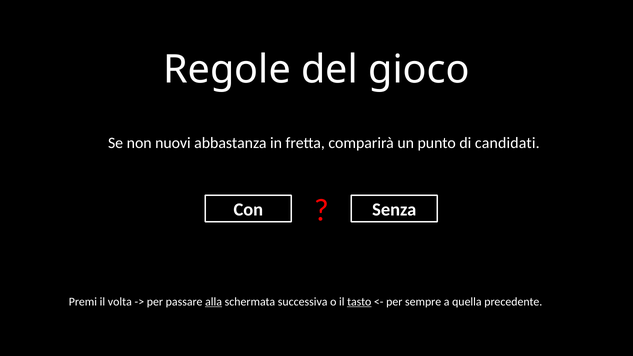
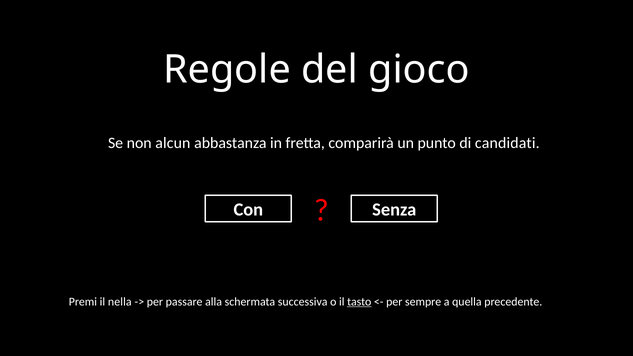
nuovi: nuovi -> alcun
volta: volta -> nella
alla underline: present -> none
